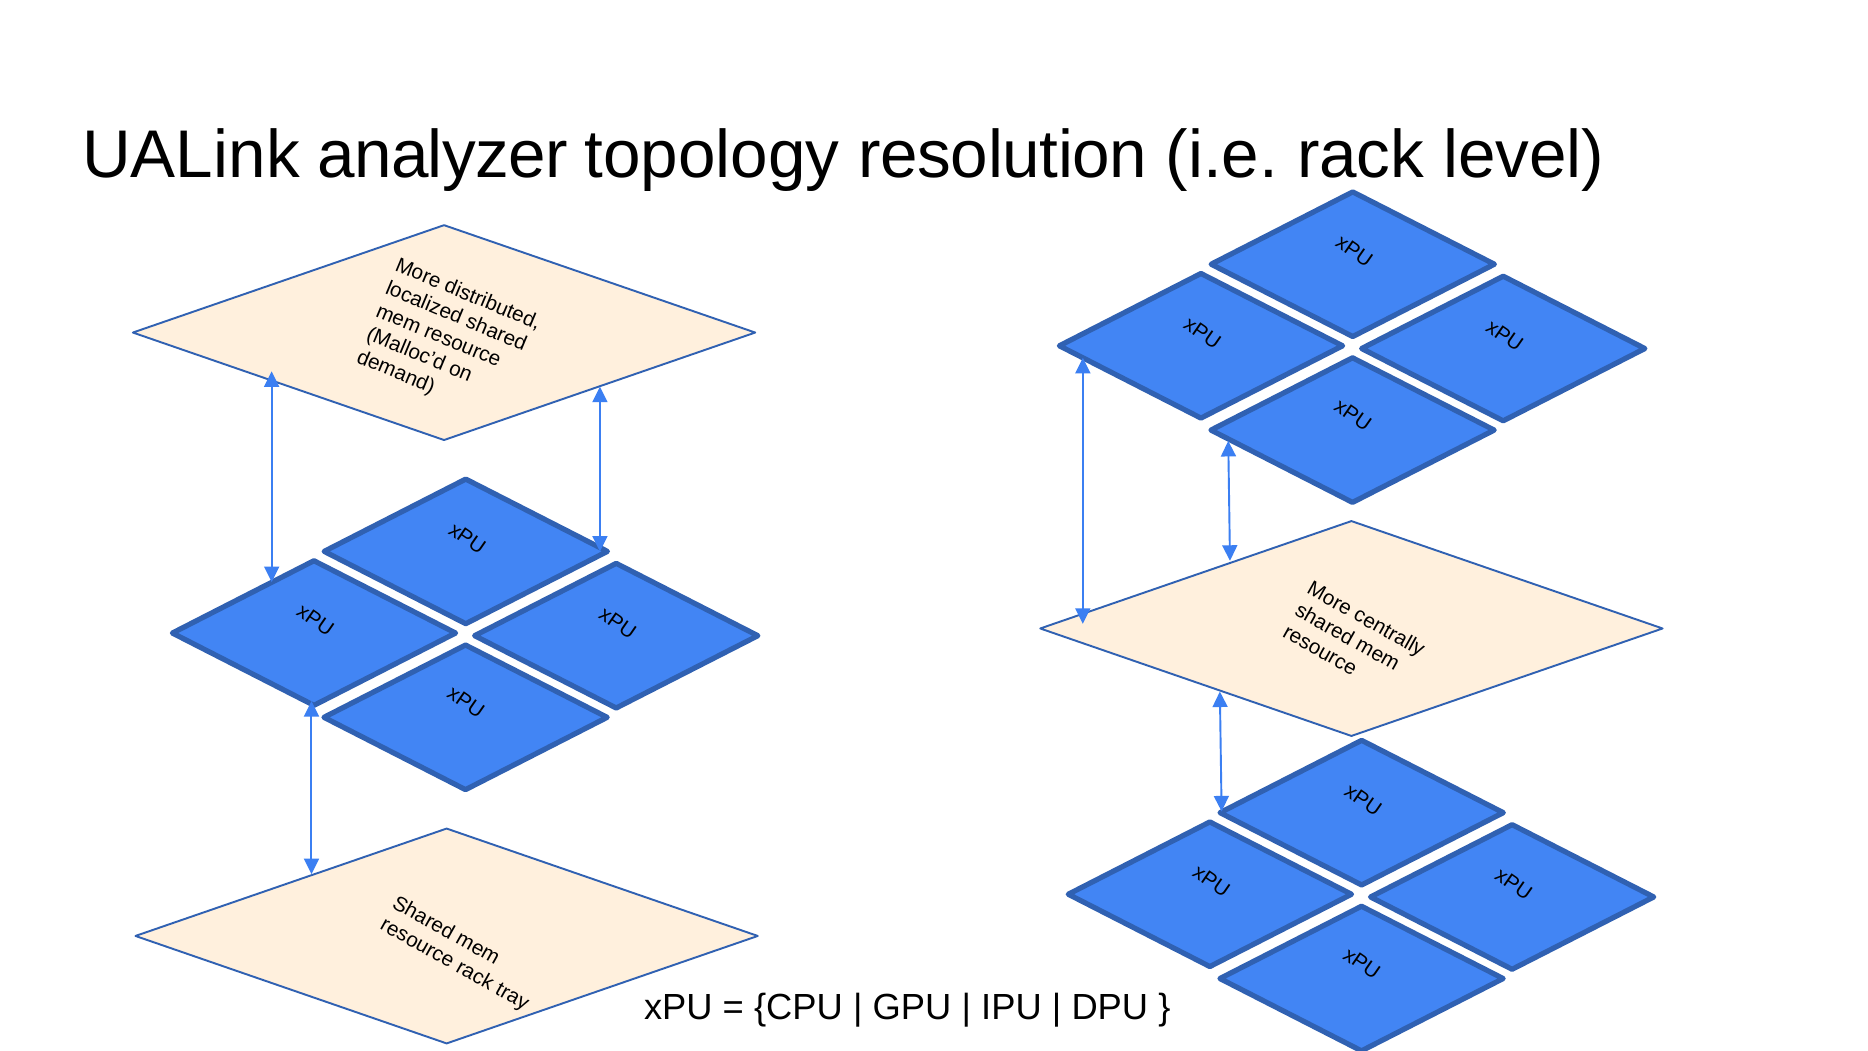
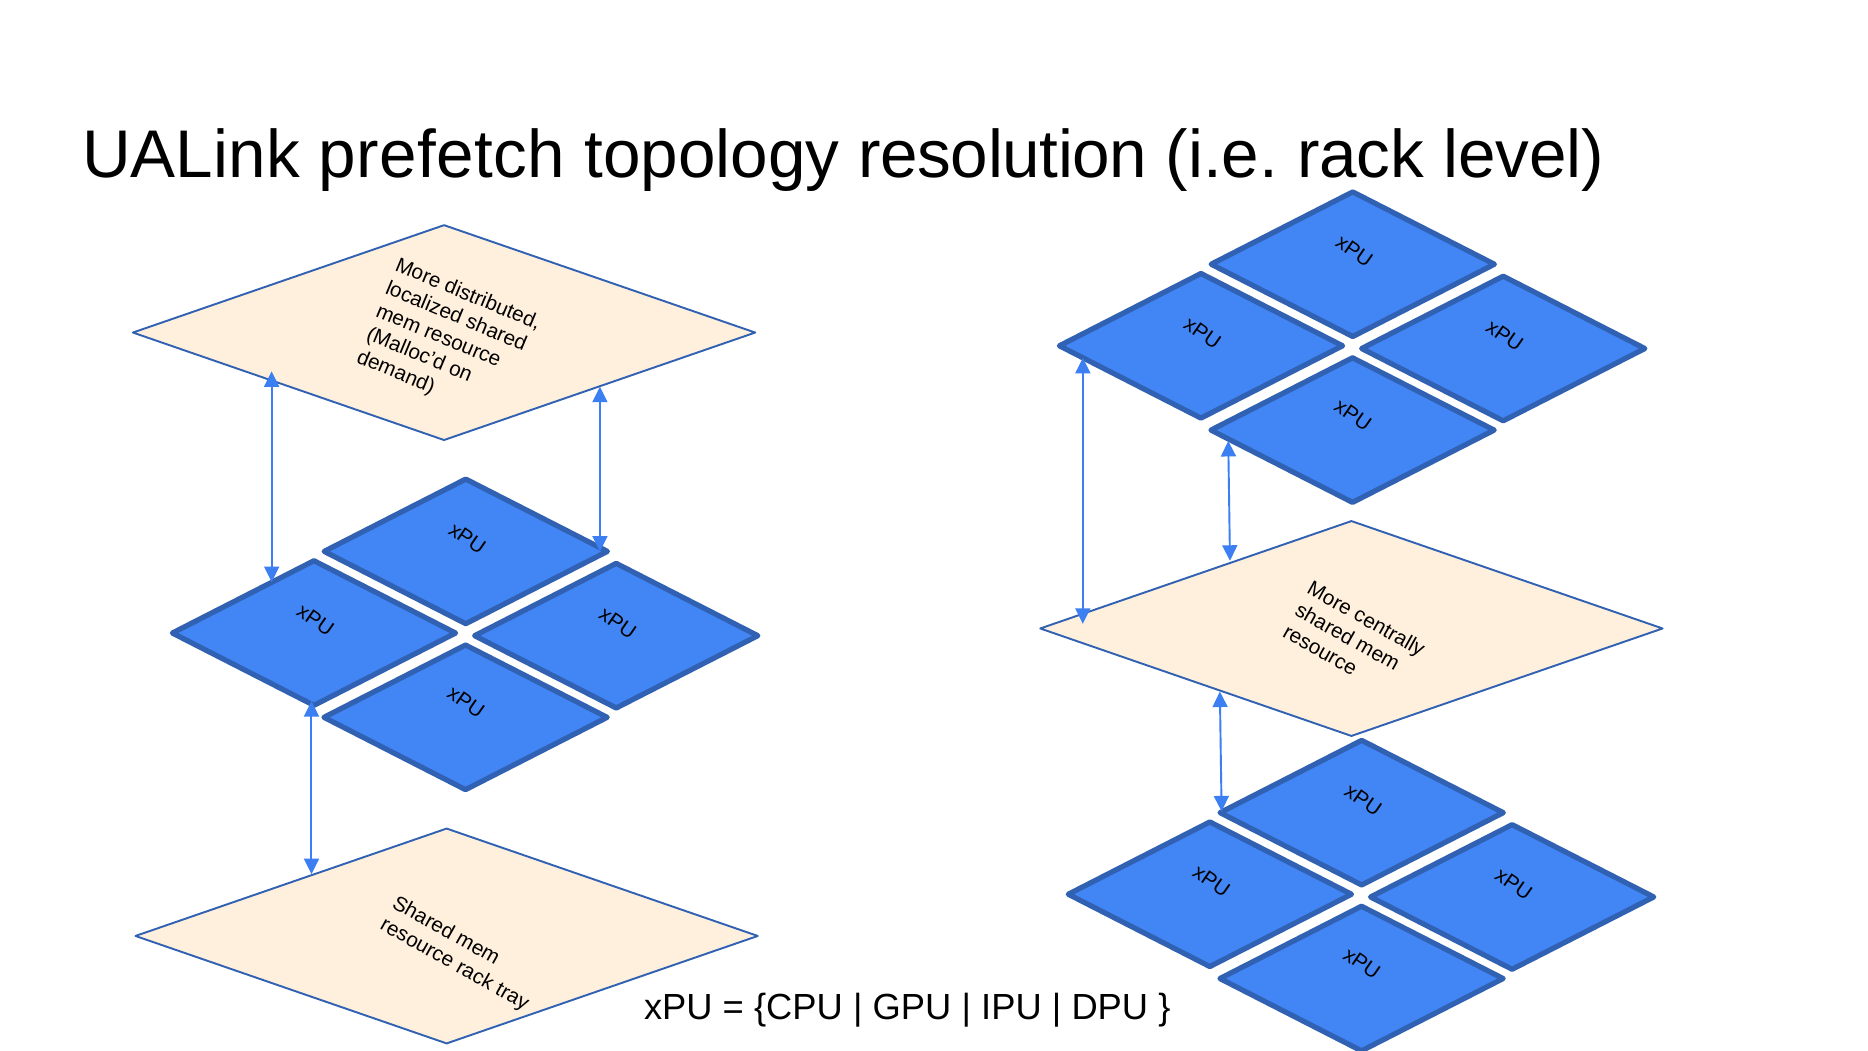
analyzer: analyzer -> prefetch
